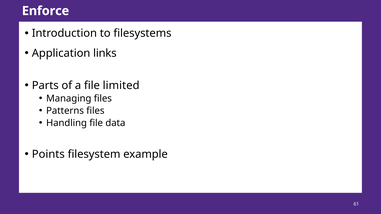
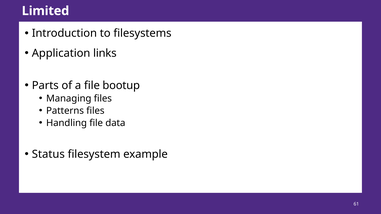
Enforce: Enforce -> Limited
limited: limited -> bootup
Points: Points -> Status
